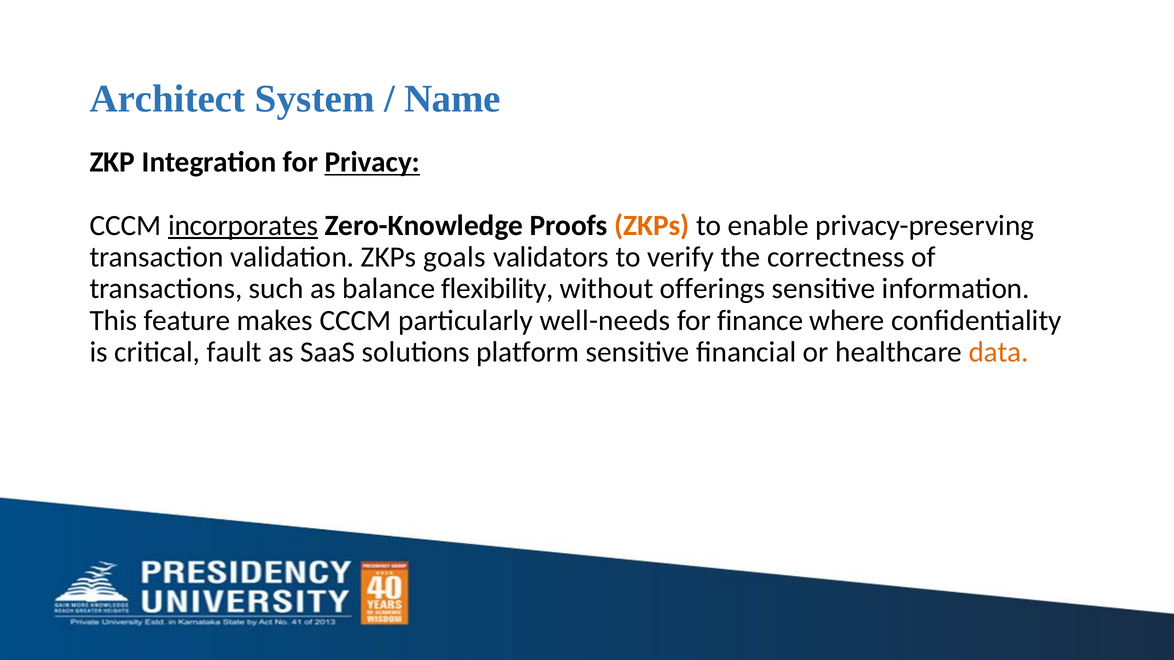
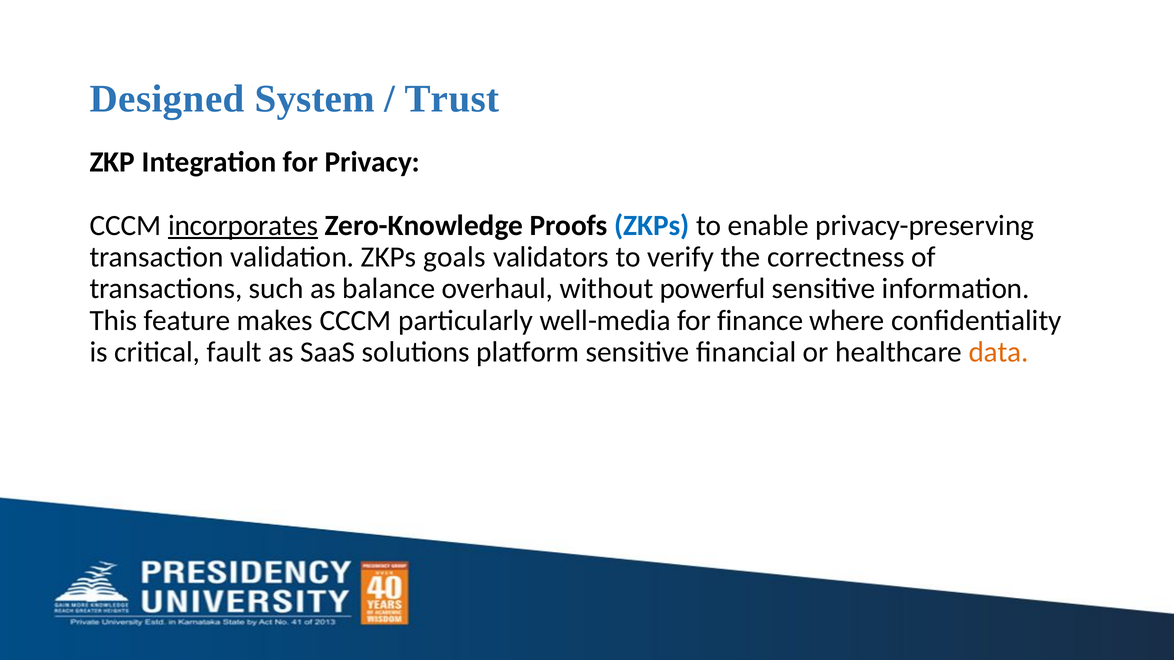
Architect: Architect -> Designed
Name: Name -> Trust
Privacy underline: present -> none
ZKPs at (652, 226) colour: orange -> blue
flexibility: flexibility -> overhaul
offerings: offerings -> powerful
well-needs: well-needs -> well-media
